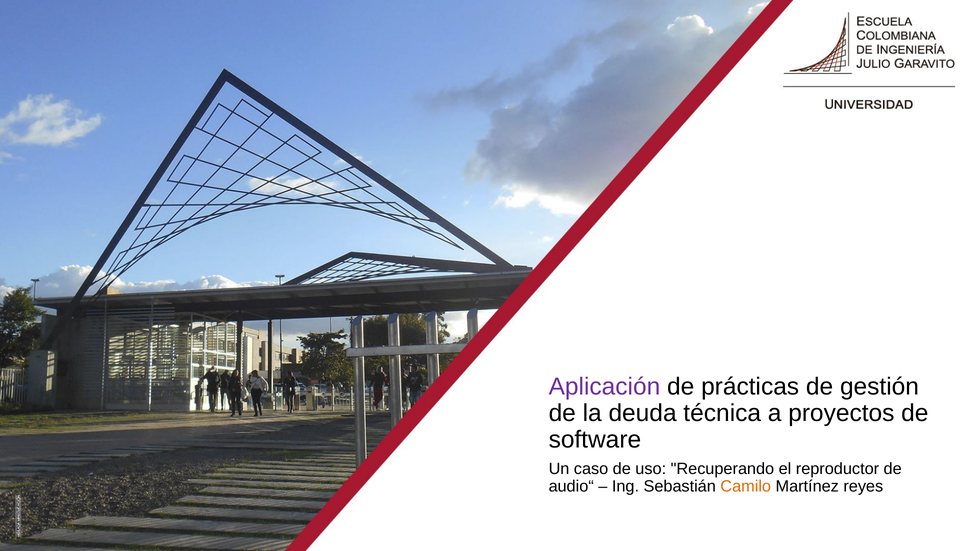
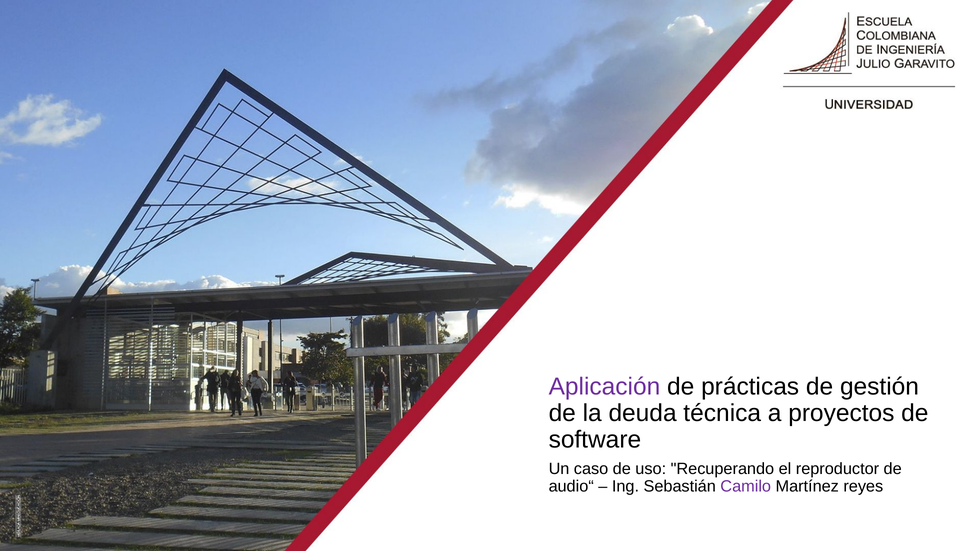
Camilo colour: orange -> purple
